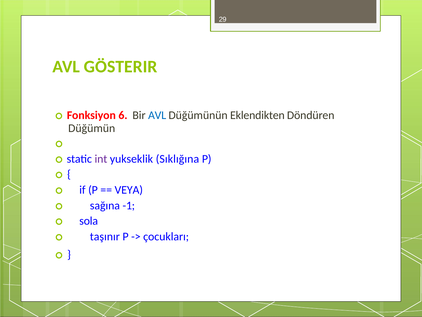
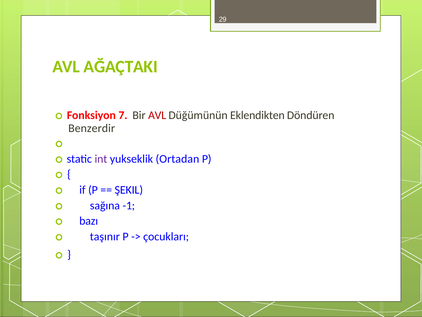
GÖSTERIR: GÖSTERIR -> AĞAÇTAKI
6: 6 -> 7
AVL at (157, 115) colour: blue -> red
Düğümün: Düğümün -> Benzerdir
Sıklığına: Sıklığına -> Ortadan
VEYA: VEYA -> ŞEKIL
sola: sola -> bazı
